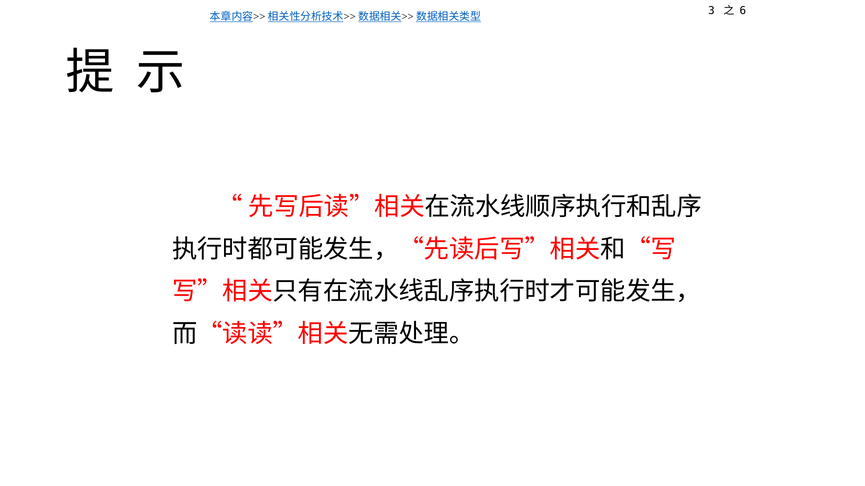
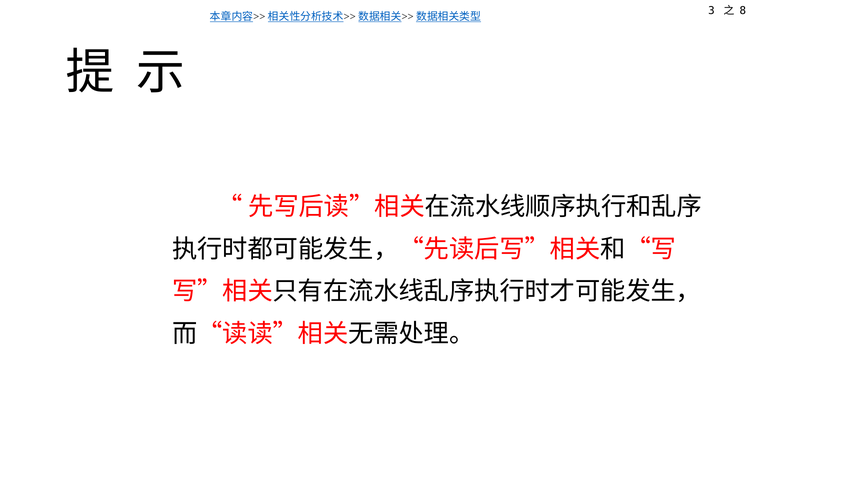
6: 6 -> 8
